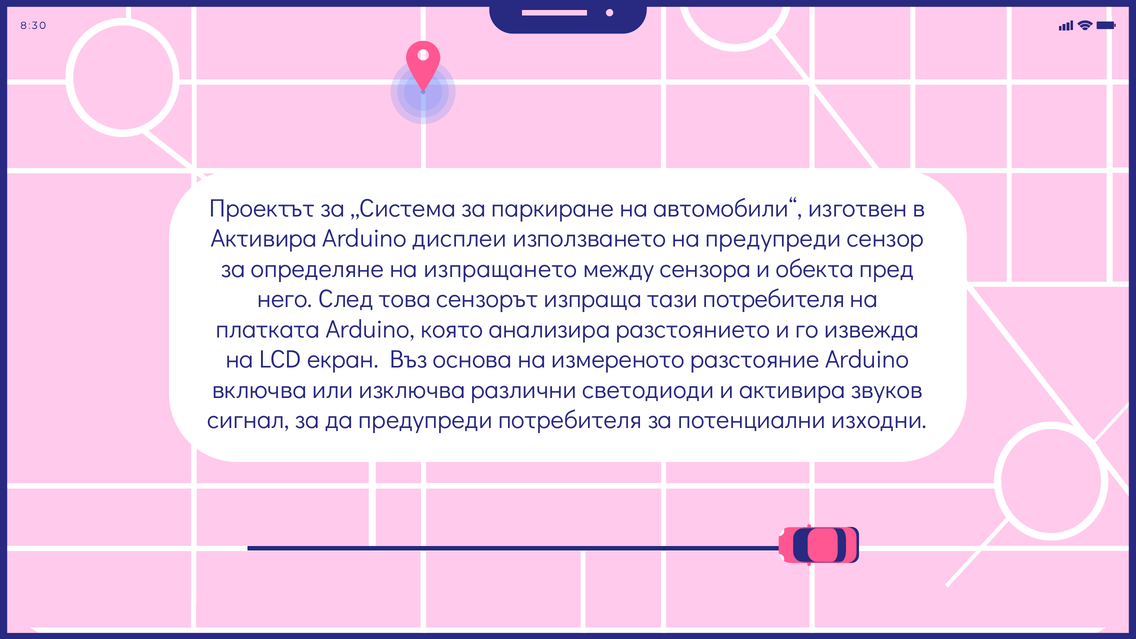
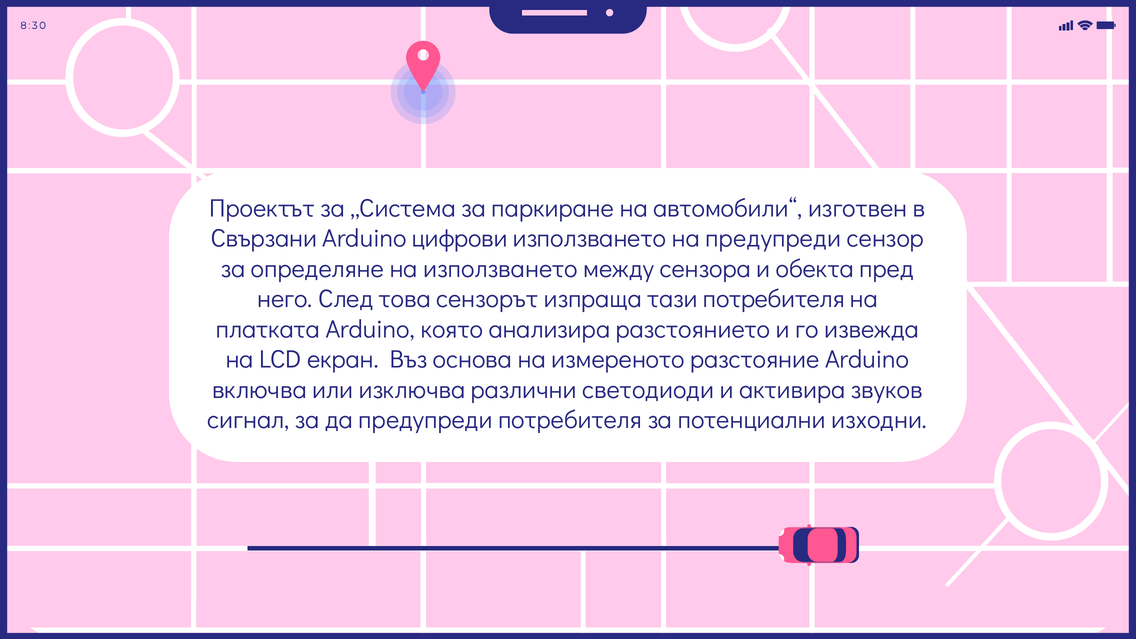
Активира at (264, 238): Активира -> Свързани
дисплеи: дисплеи -> цифрови
на изпращането: изпращането -> използването
